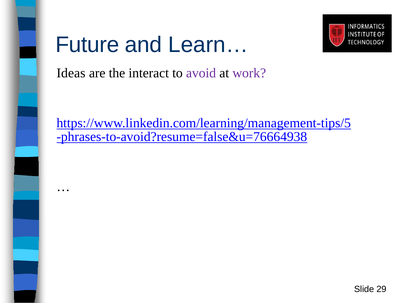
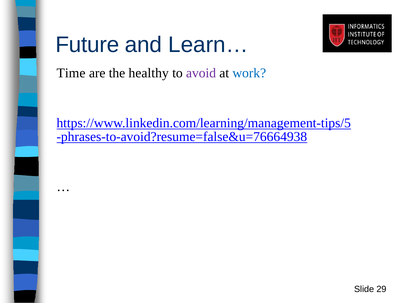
Ideas: Ideas -> Time
interact: interact -> healthy
work colour: purple -> blue
